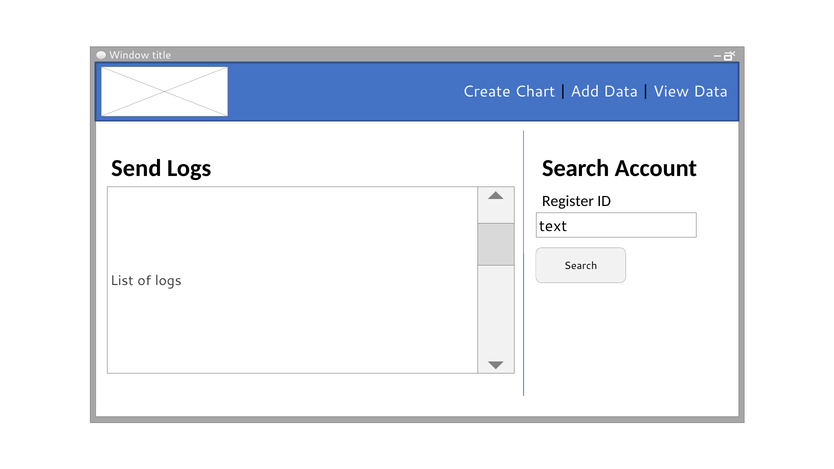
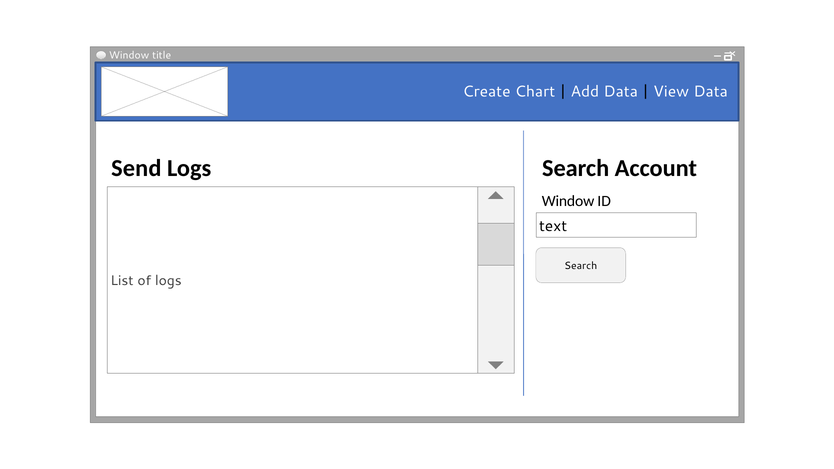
Register at (568, 201): Register -> Window
